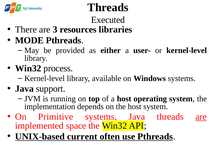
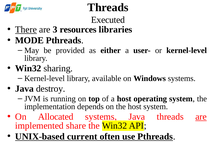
There underline: none -> present
process: process -> sharing
support: support -> destroy
Primitive: Primitive -> Allocated
space: space -> share
